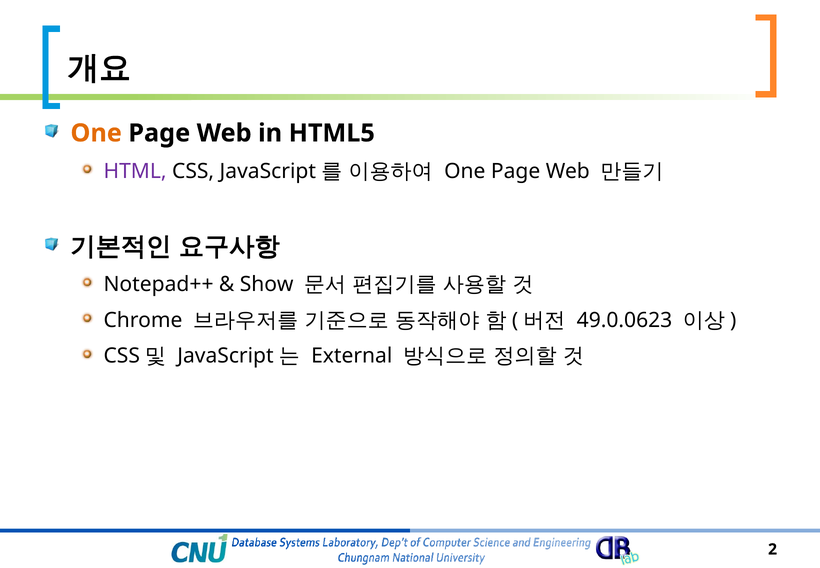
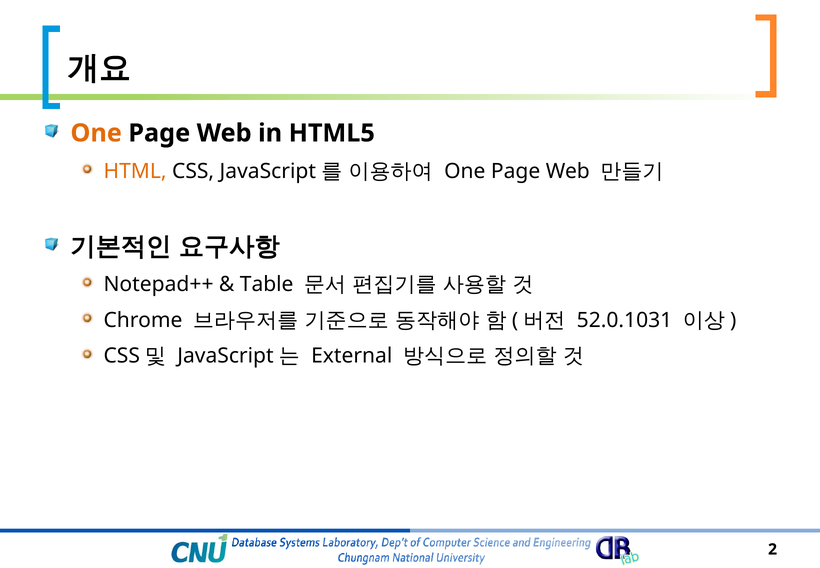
HTML colour: purple -> orange
Show: Show -> Table
49.0.0623: 49.0.0623 -> 52.0.1031
